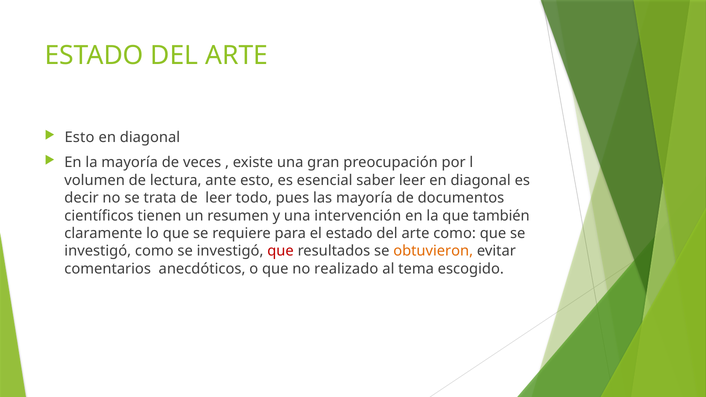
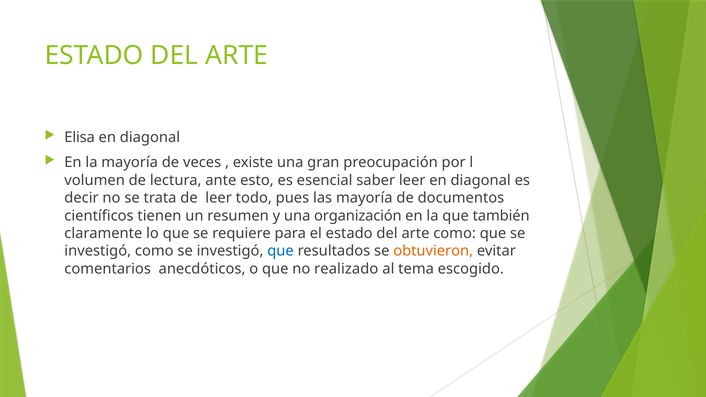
Esto at (79, 138): Esto -> Elisa
intervención: intervención -> organización
que at (281, 251) colour: red -> blue
